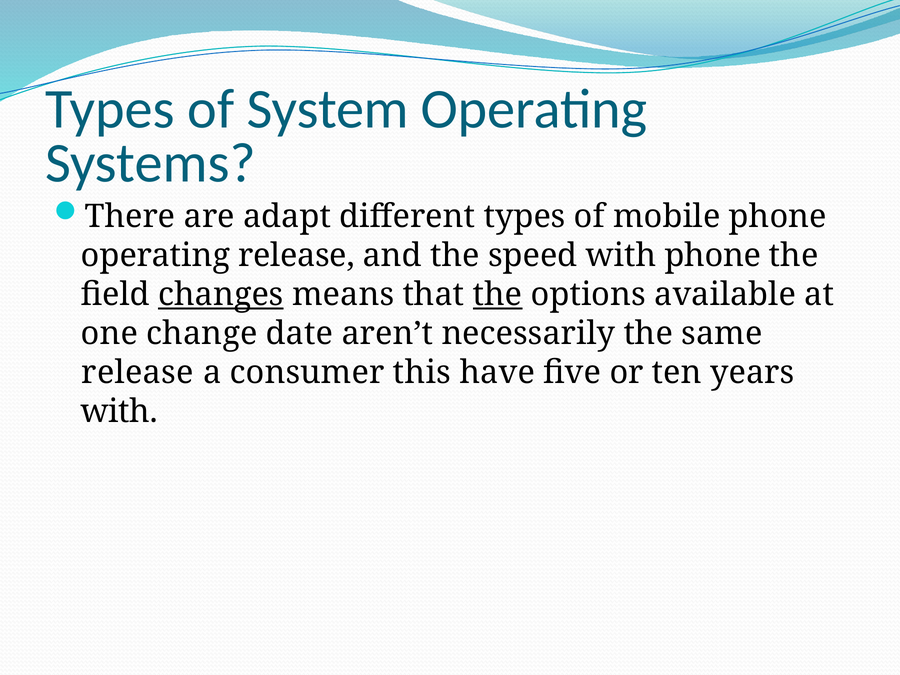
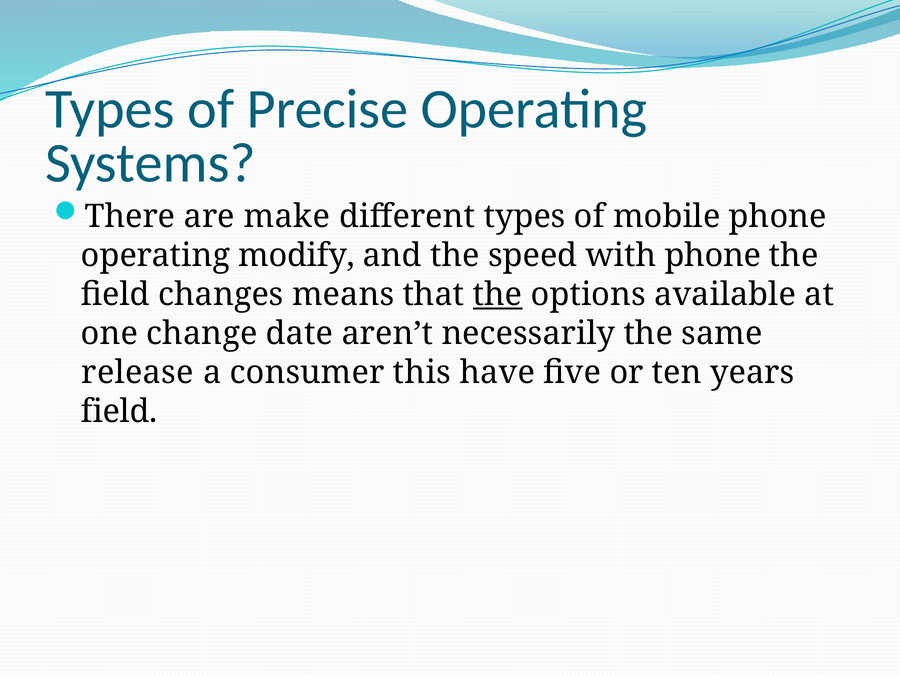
System: System -> Precise
adapt: adapt -> make
operating release: release -> modify
changes underline: present -> none
with at (119, 412): with -> field
